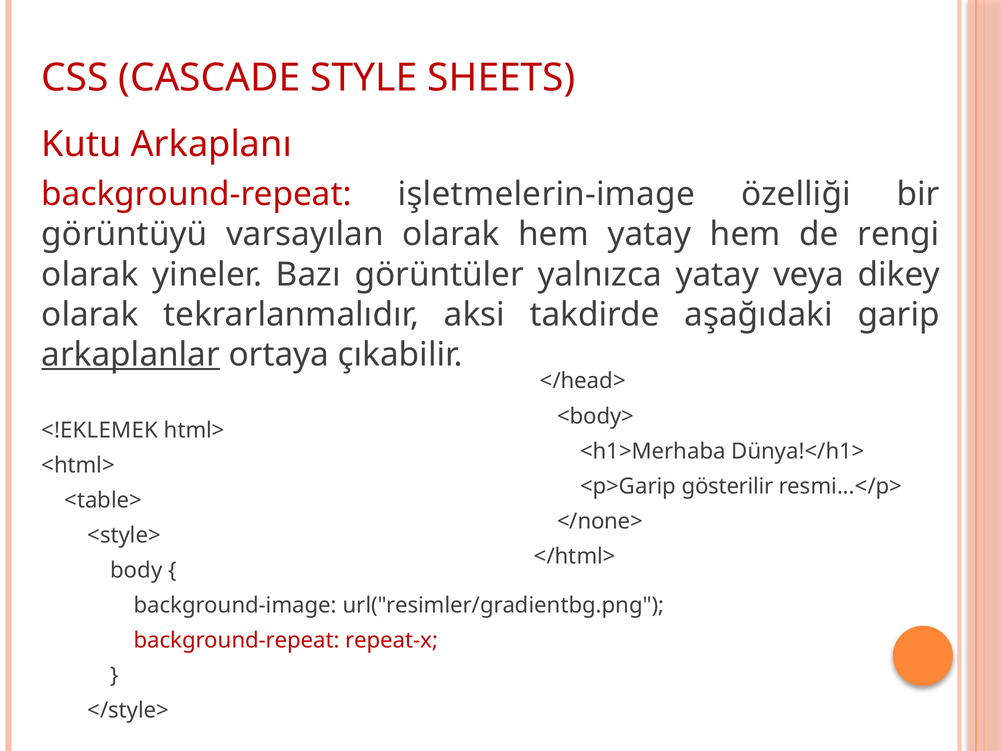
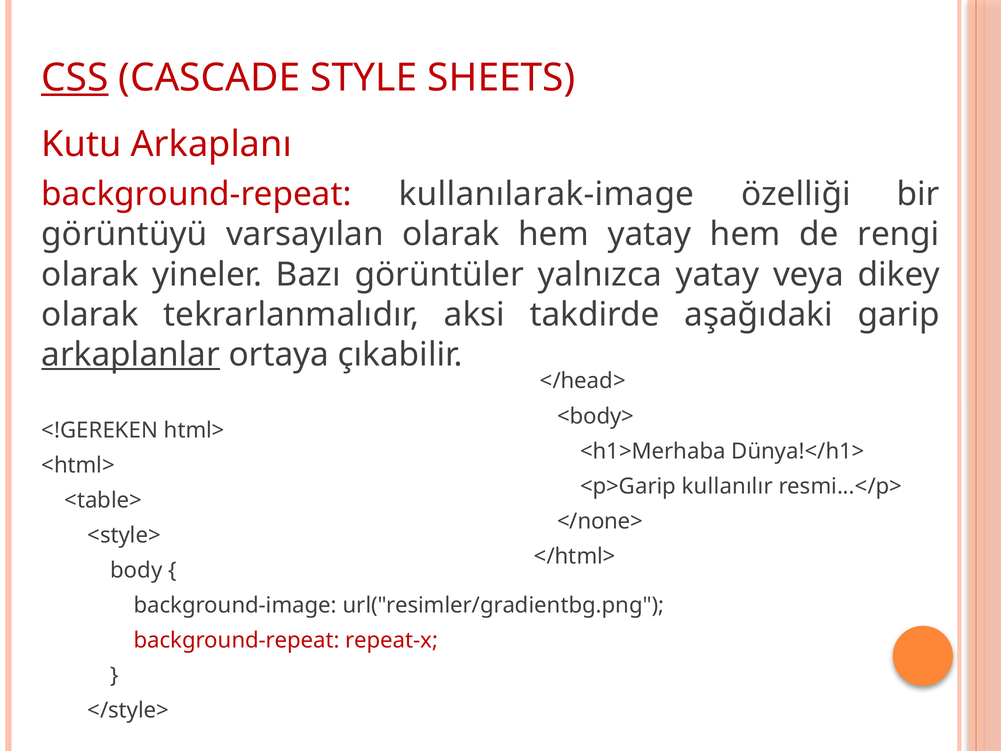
CSS underline: none -> present
işletmelerin-image: işletmelerin-image -> kullanılarak-image
<!EKLEMEK: <!EKLEMEK -> <!GEREKEN
gösterilir: gösterilir -> kullanılır
